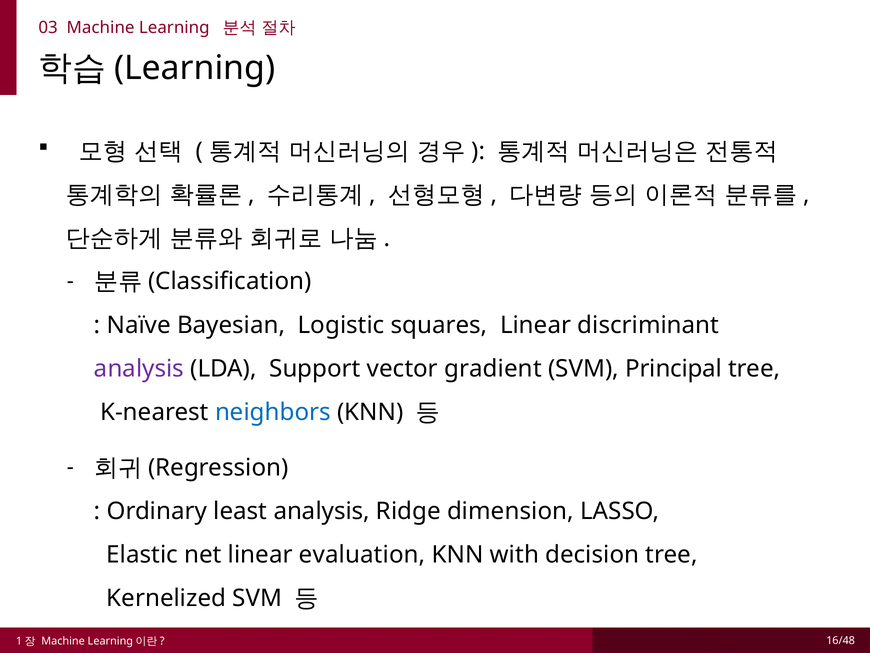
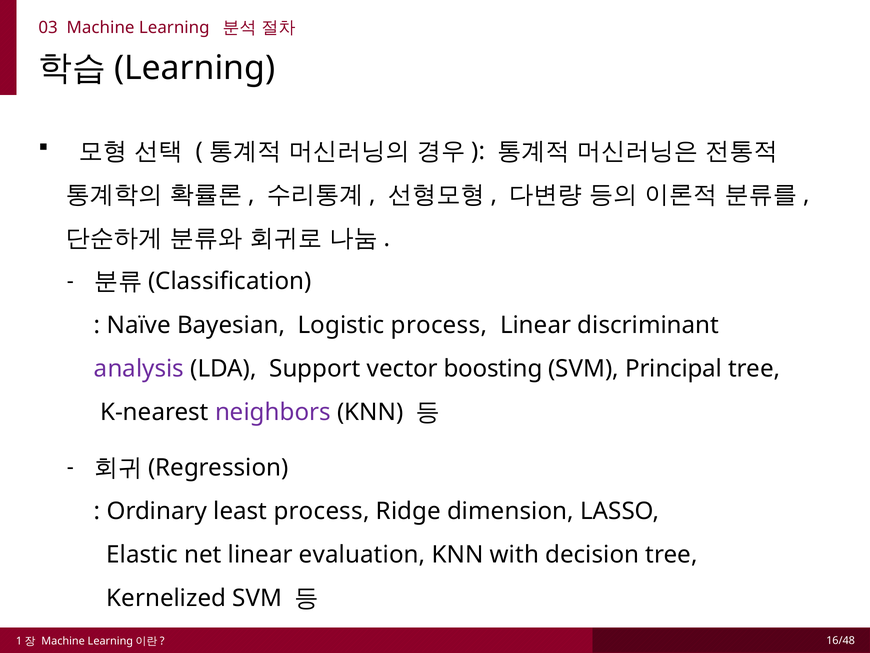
Logistic squares: squares -> process
gradient: gradient -> boosting
neighbors colour: blue -> purple
least analysis: analysis -> process
